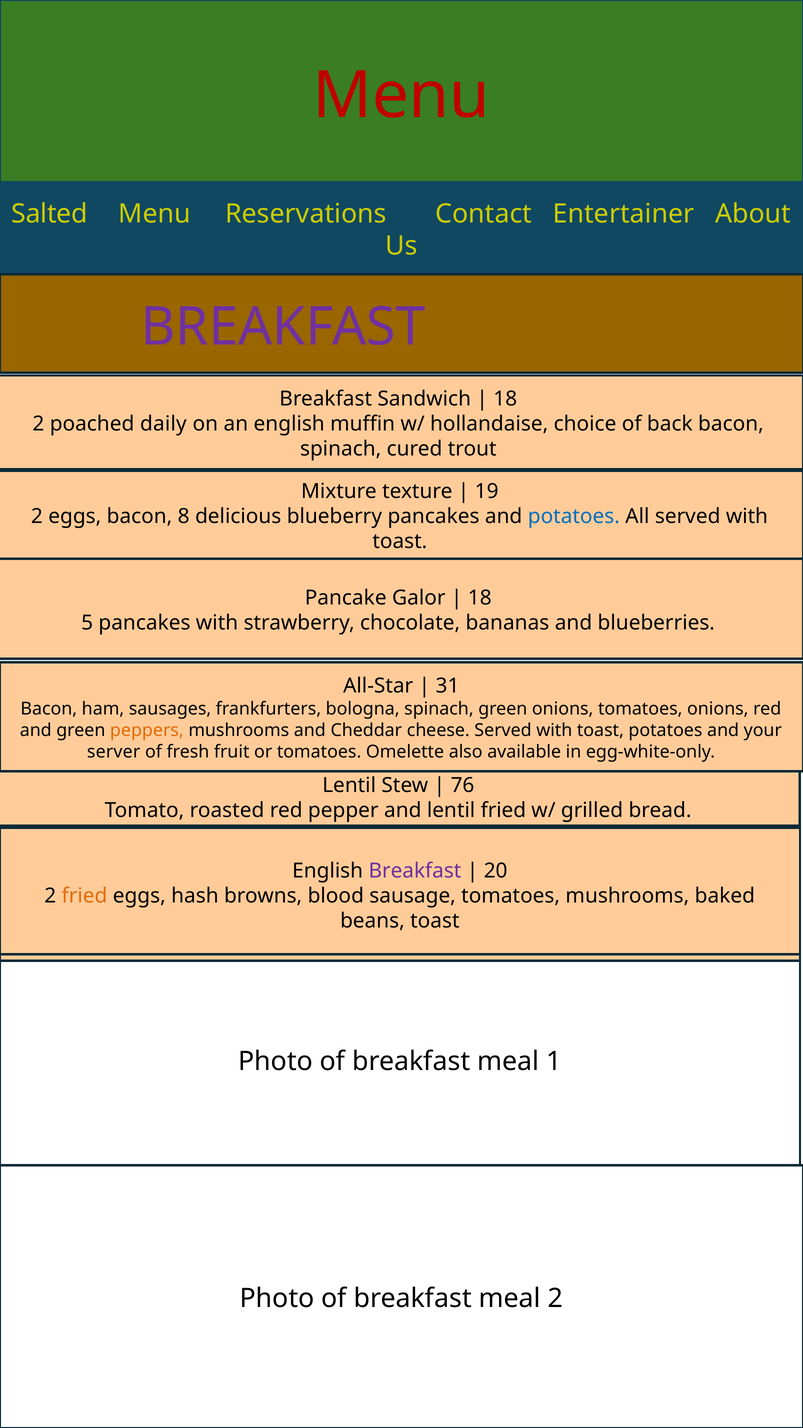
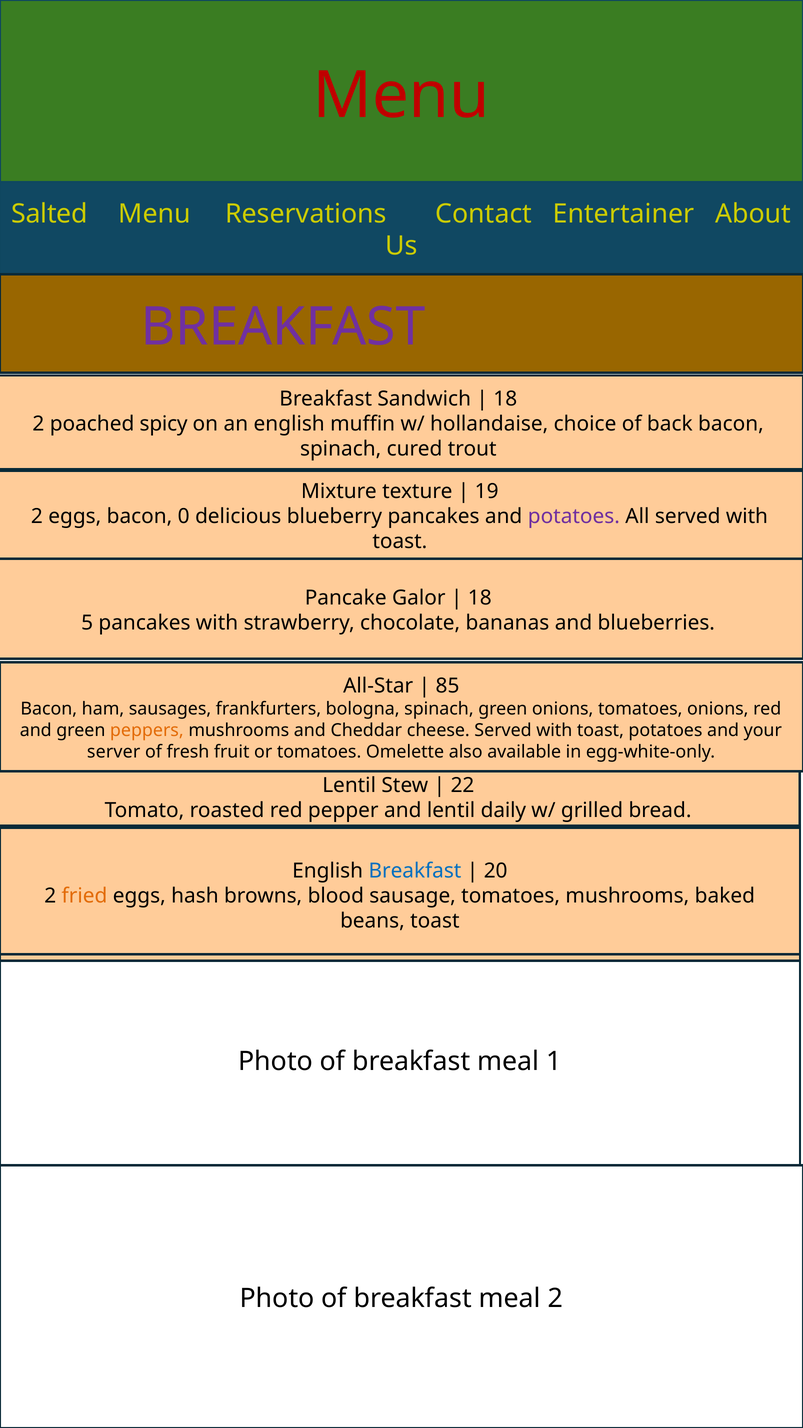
daily: daily -> spicy
8: 8 -> 0
potatoes at (574, 516) colour: blue -> purple
31: 31 -> 85
76: 76 -> 22
lentil fried: fried -> daily
Breakfast at (415, 871) colour: purple -> blue
